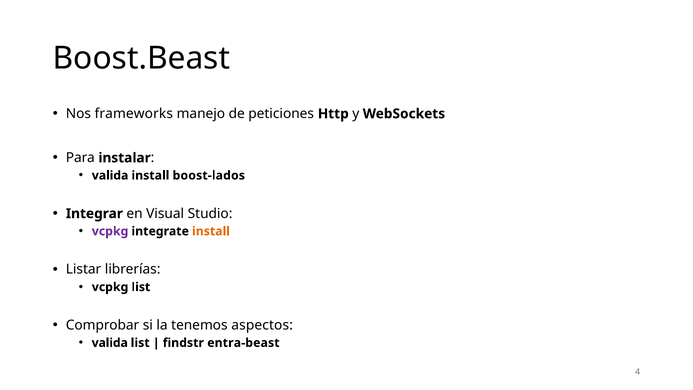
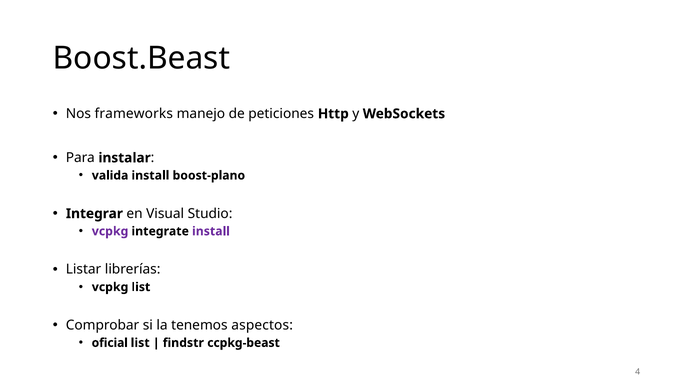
boost-lados: boost-lados -> boost-plano
install at (211, 231) colour: orange -> purple
valida at (110, 343): valida -> oficial
entra-beast: entra-beast -> ccpkg-beast
